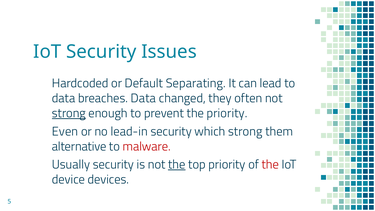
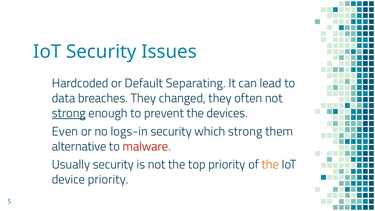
breaches Data: Data -> They
the priority: priority -> devices
lead-in: lead-in -> logs-in
the at (177, 164) underline: present -> none
the at (270, 164) colour: red -> orange
device devices: devices -> priority
